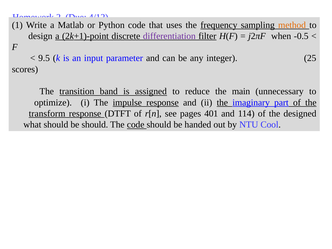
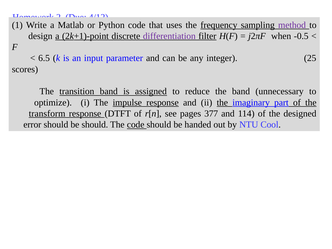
method colour: orange -> purple
9.5: 9.5 -> 6.5
the main: main -> band
401: 401 -> 377
what: what -> error
